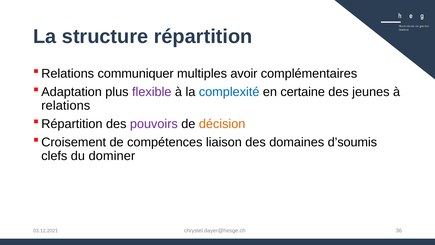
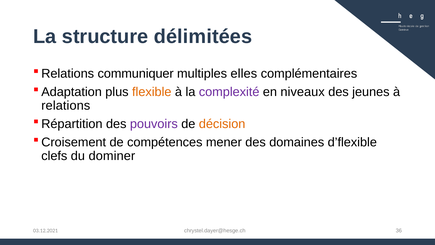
répartition: répartition -> délimitées
avoir: avoir -> elles
flexible colour: purple -> orange
complexité colour: blue -> purple
certaine: certaine -> niveaux
liaison: liaison -> mener
d’soumis: d’soumis -> d’flexible
